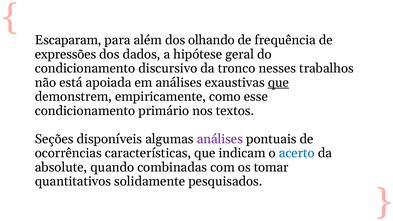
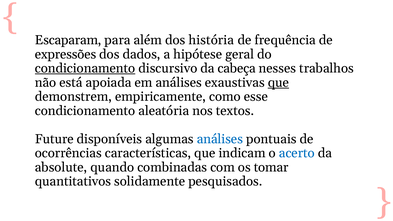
olhando: olhando -> história
condicionamento at (85, 68) underline: none -> present
tronco: tronco -> cabeça
primário: primário -> aleatória
Seções: Seções -> Future
análises at (220, 139) colour: purple -> blue
